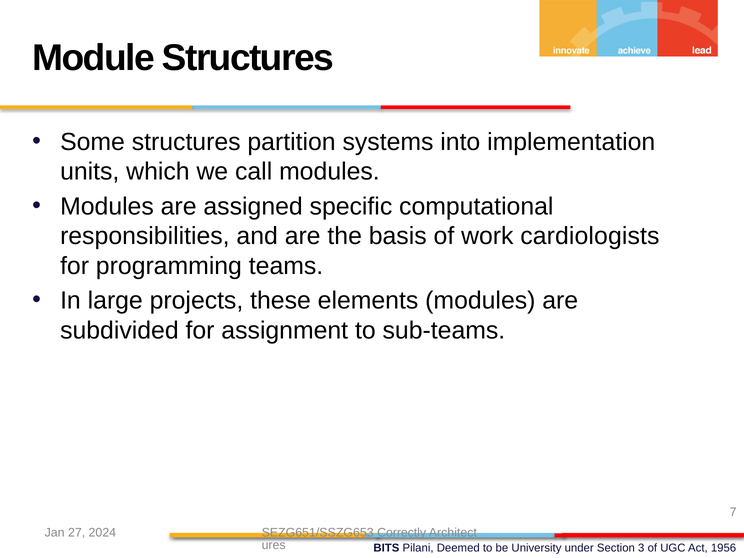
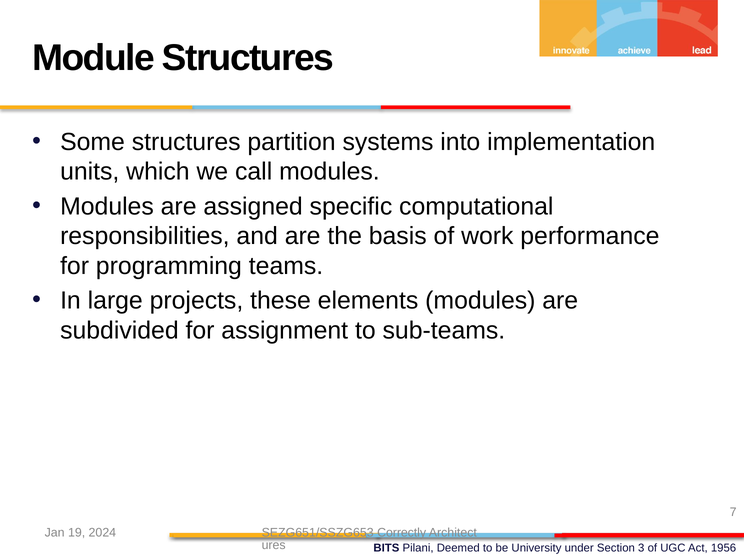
cardiologists: cardiologists -> performance
27: 27 -> 19
